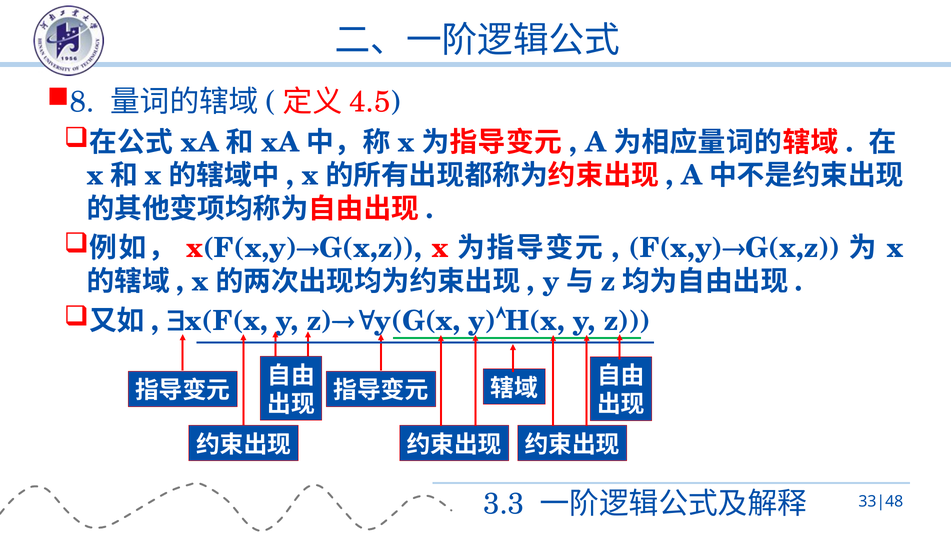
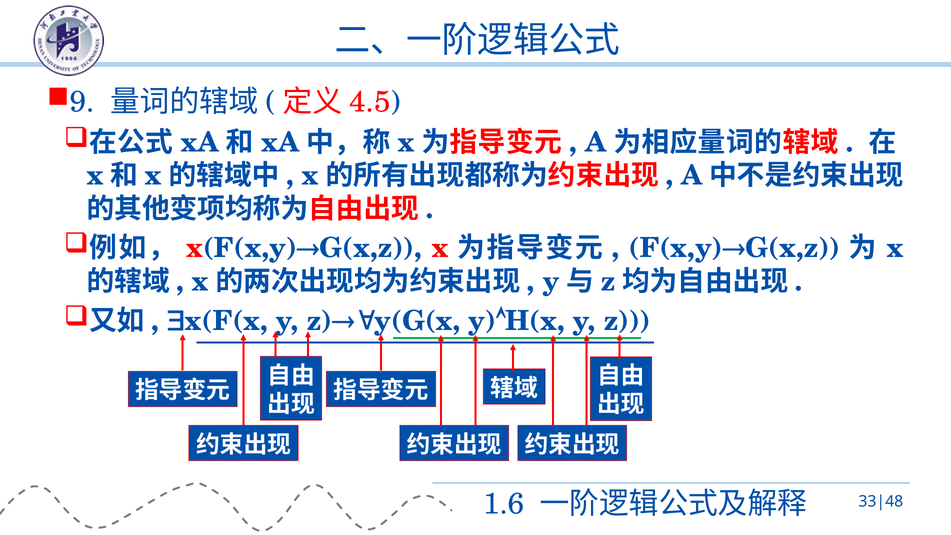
8: 8 -> 9
3.3: 3.3 -> 1.6
